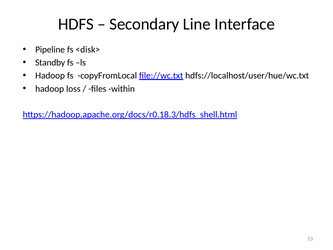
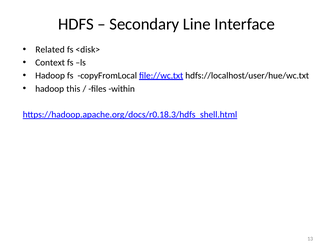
Pipeline: Pipeline -> Related
Standby: Standby -> Context
loss: loss -> this
